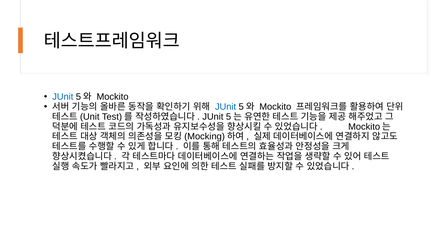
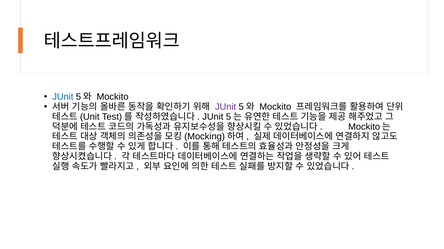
JUnit at (226, 107) colour: blue -> purple
